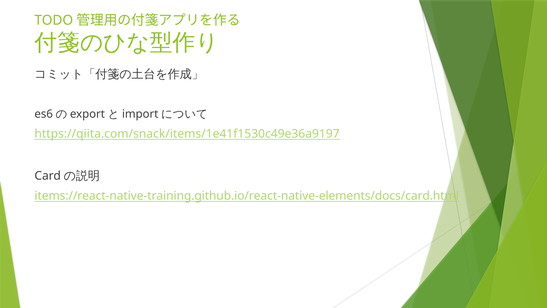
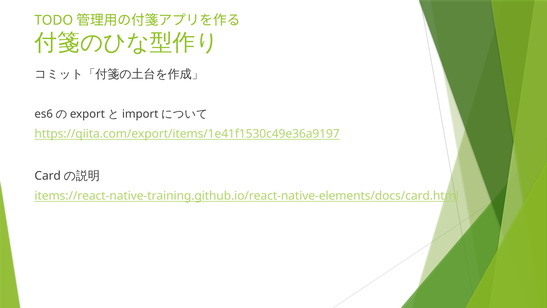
https://qiita.com/snack/items/1e41f1530c49e36a9197: https://qiita.com/snack/items/1e41f1530c49e36a9197 -> https://qiita.com/export/items/1e41f1530c49e36a9197
